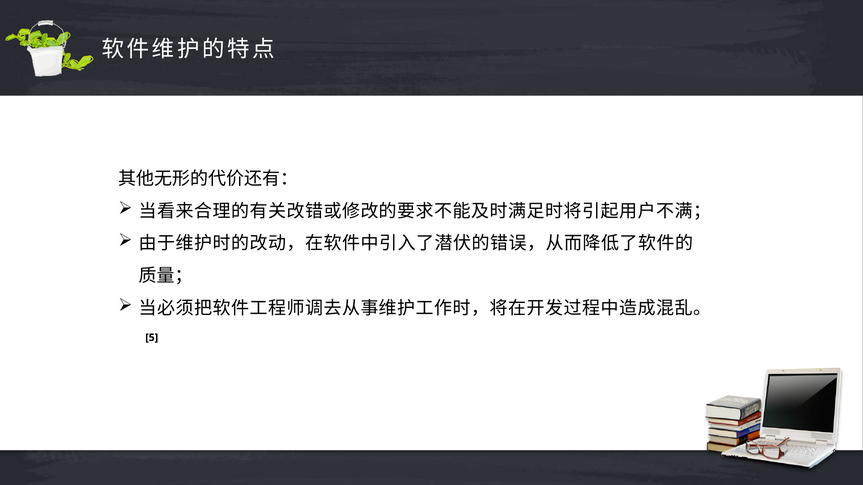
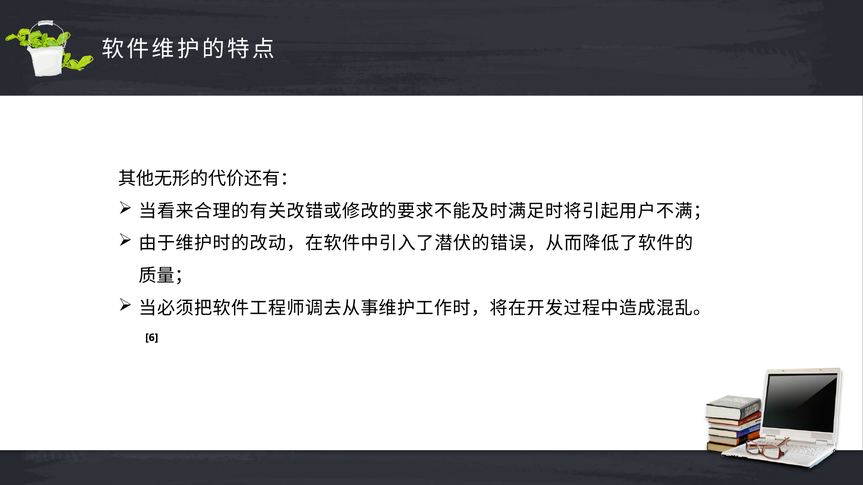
5: 5 -> 6
